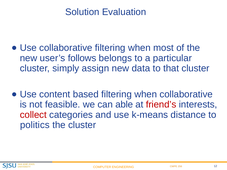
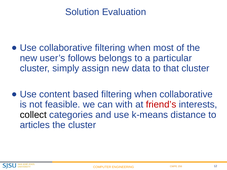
able: able -> with
collect colour: red -> black
politics: politics -> articles
